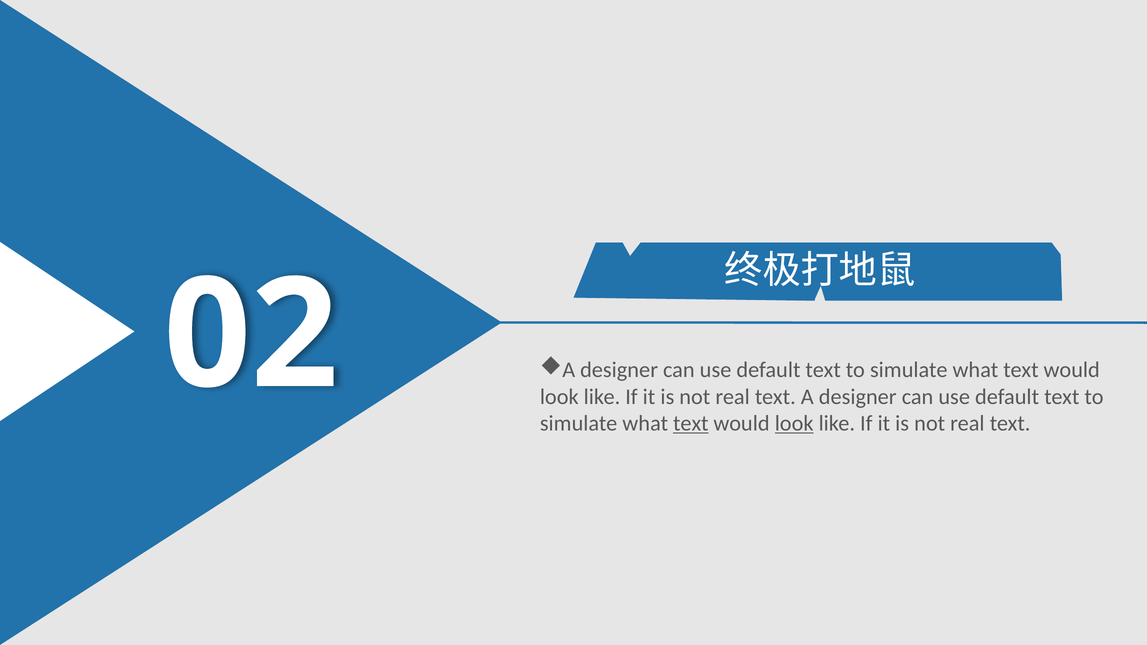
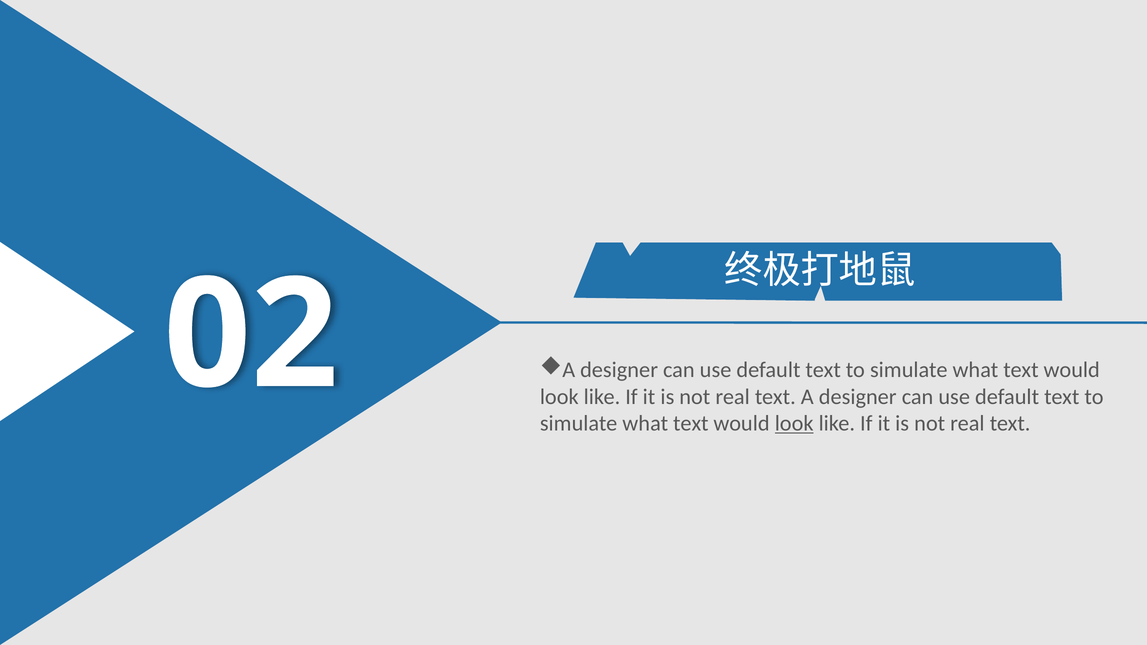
text at (691, 424) underline: present -> none
